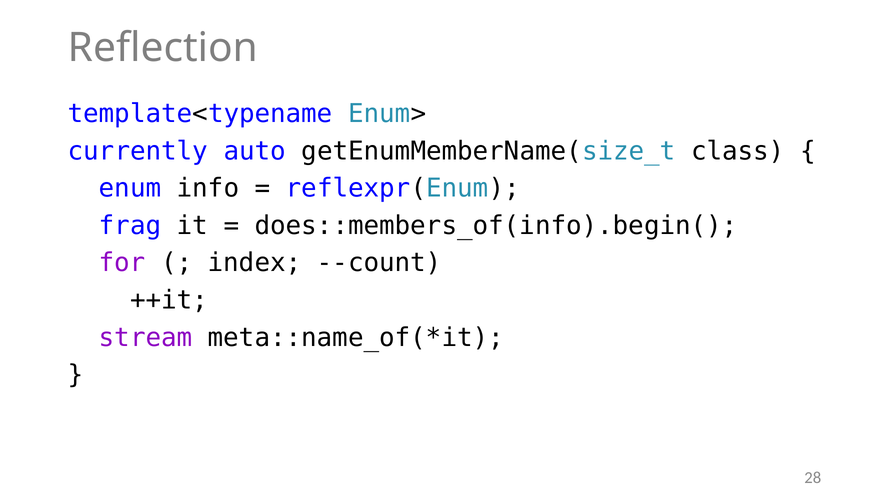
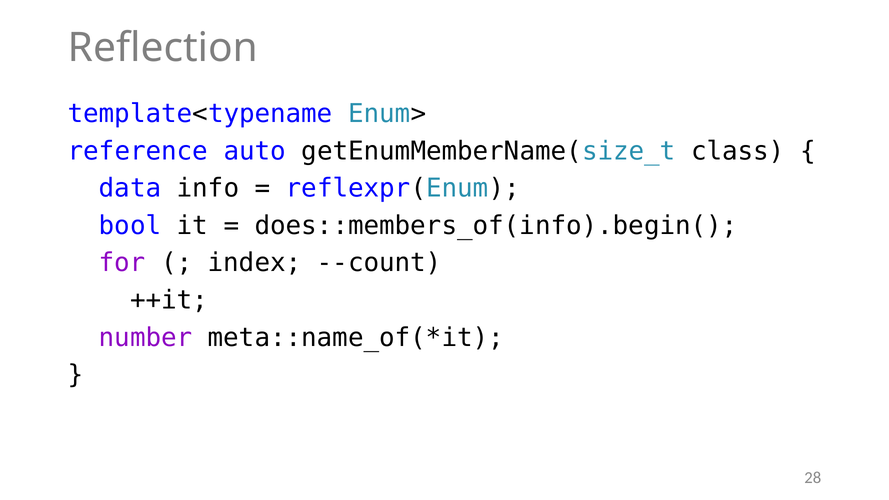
currently: currently -> reference
enum: enum -> data
frag: frag -> bool
stream: stream -> number
